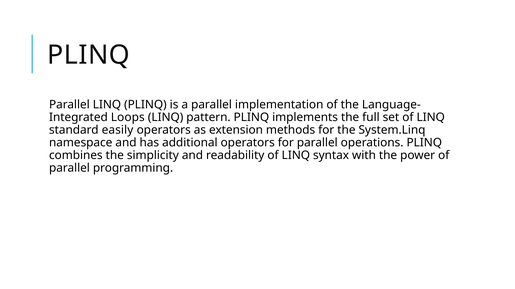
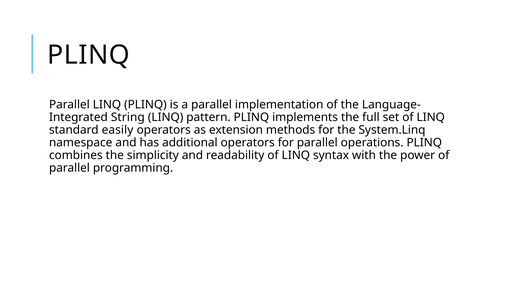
Loops: Loops -> String
